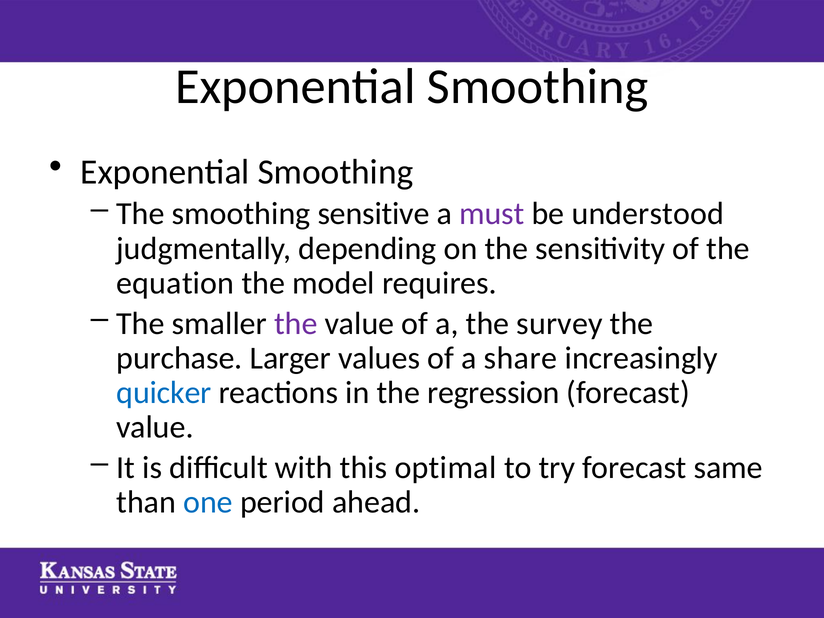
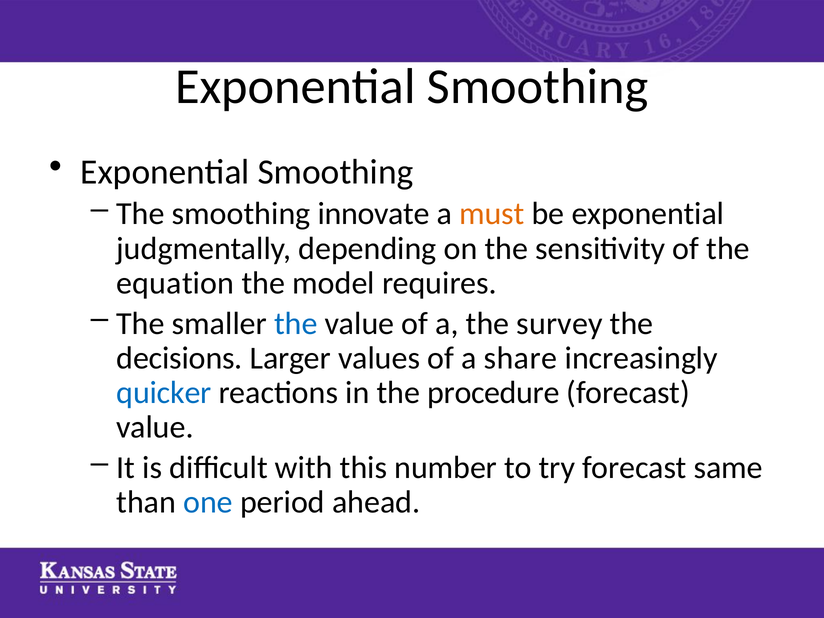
sensitive: sensitive -> innovate
must colour: purple -> orange
be understood: understood -> exponential
the at (296, 324) colour: purple -> blue
purchase: purchase -> decisions
regression: regression -> procedure
optimal: optimal -> number
